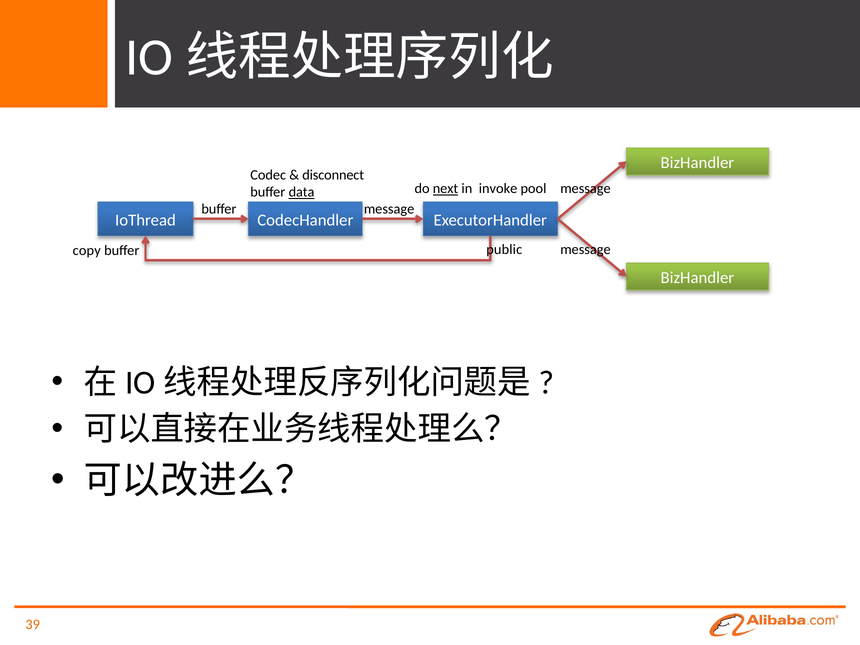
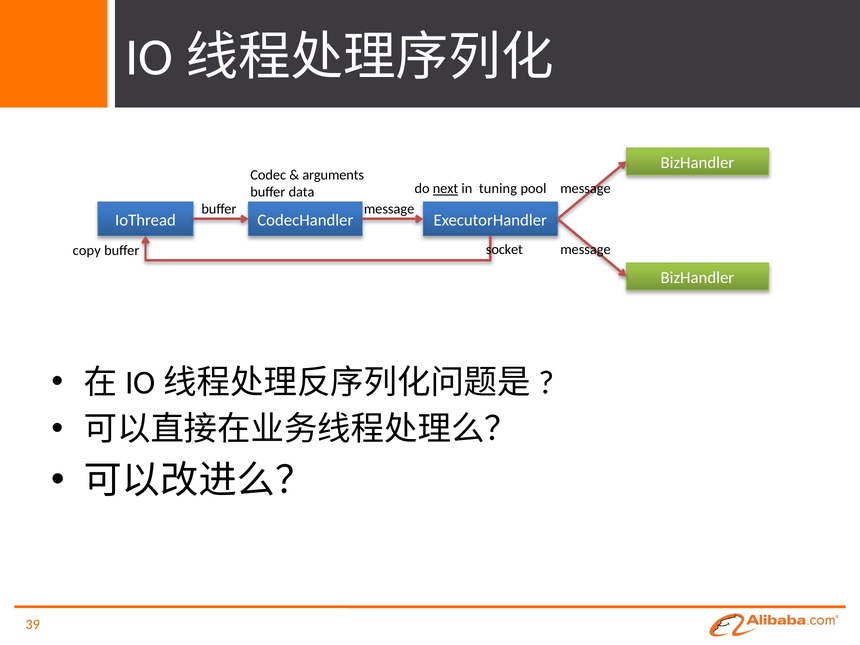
disconnect: disconnect -> arguments
data underline: present -> none
invoke: invoke -> tuning
public: public -> socket
